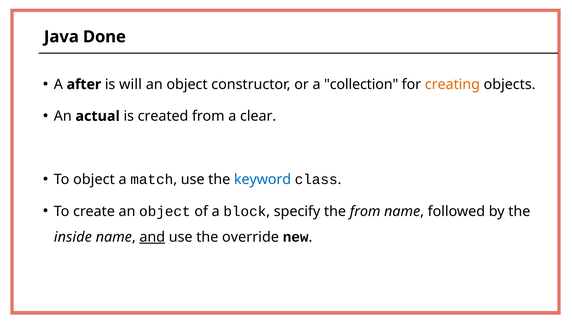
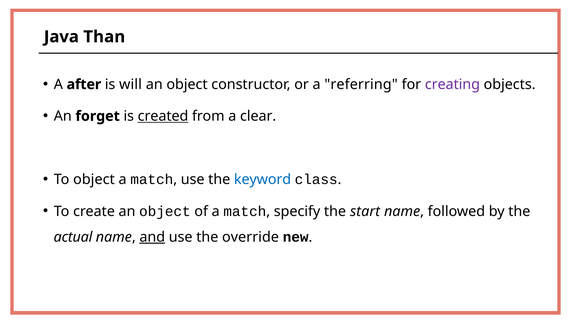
Done: Done -> Than
collection: collection -> referring
creating colour: orange -> purple
actual: actual -> forget
created underline: none -> present
of a block: block -> match
the from: from -> start
inside: inside -> actual
